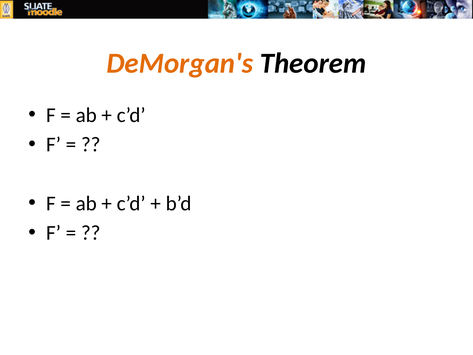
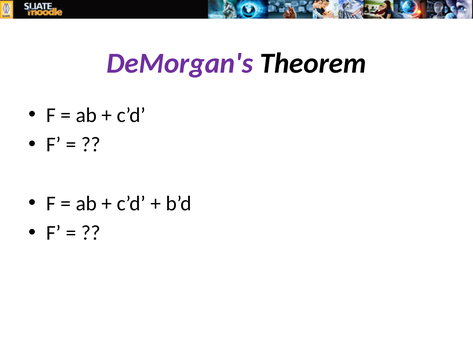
DeMorgan's colour: orange -> purple
